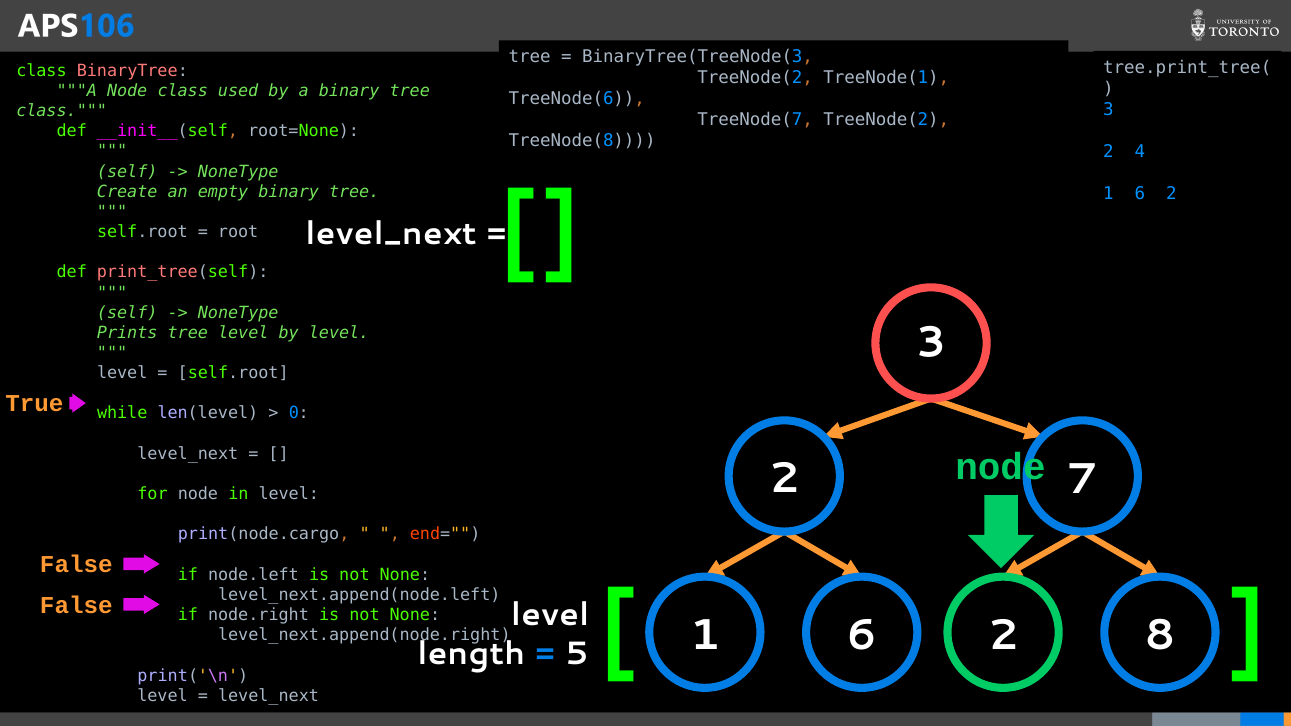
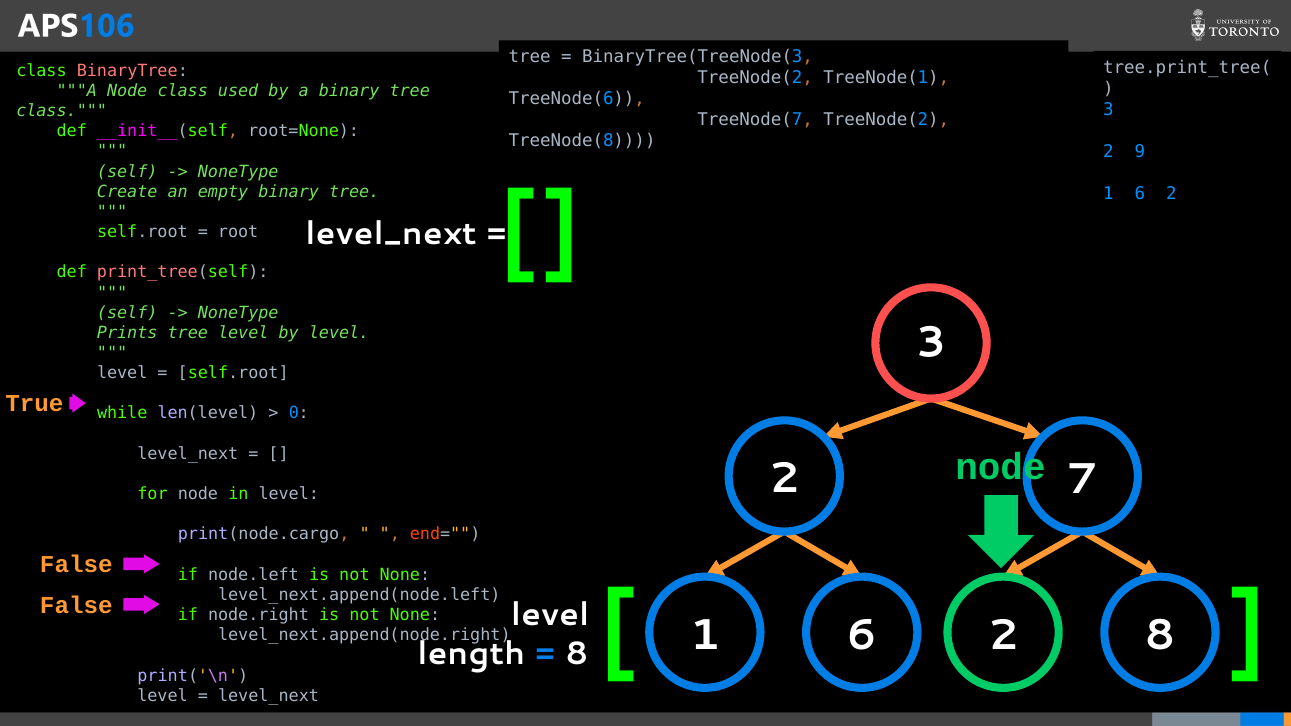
4: 4 -> 9
5 at (577, 654): 5 -> 8
